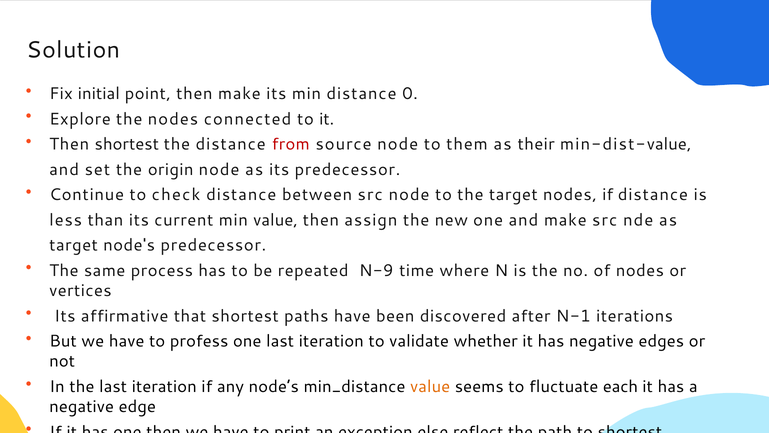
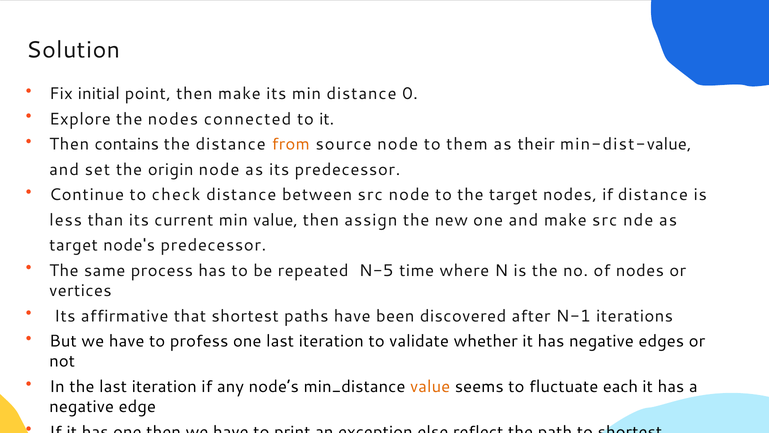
Then shortest: shortest -> contains
from colour: red -> orange
N-9: N-9 -> N-5
